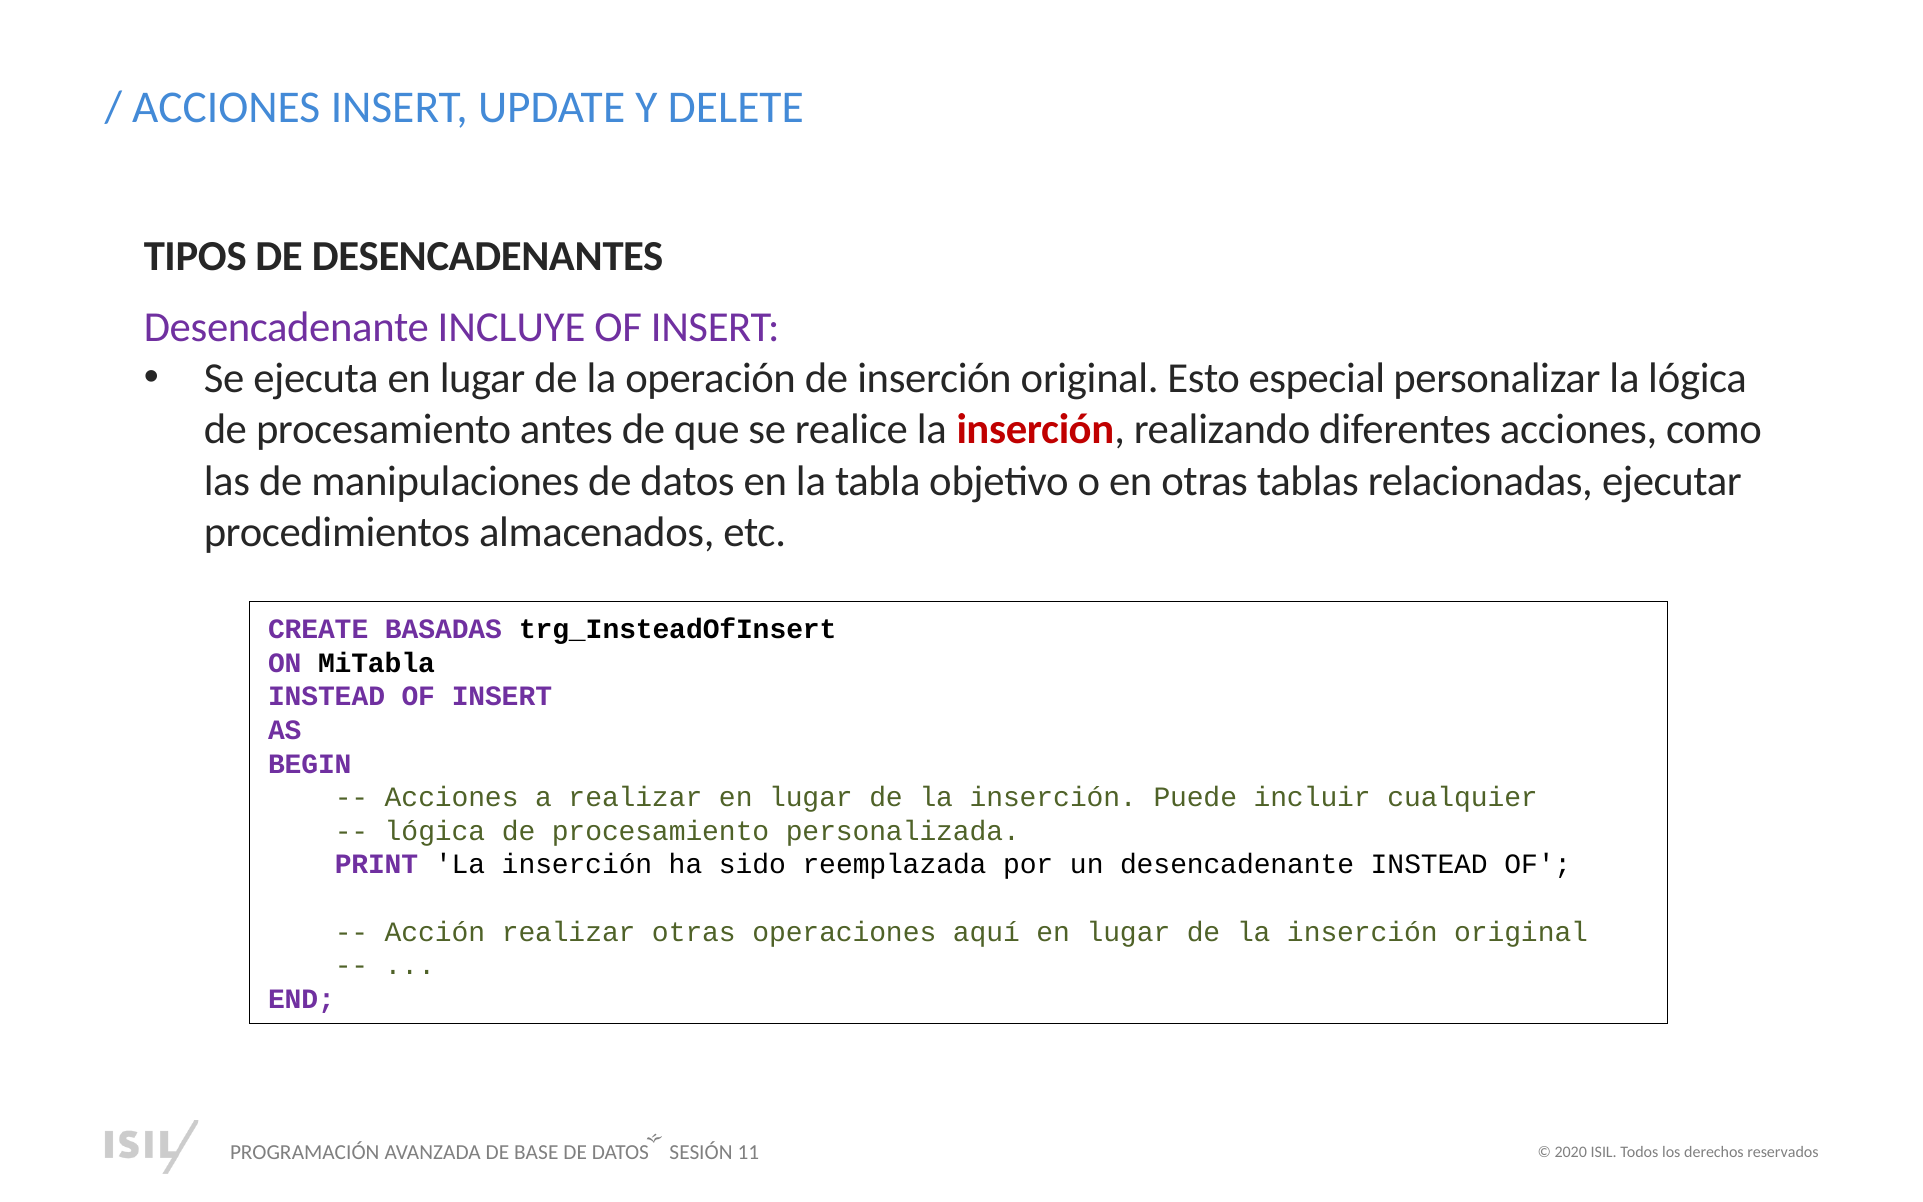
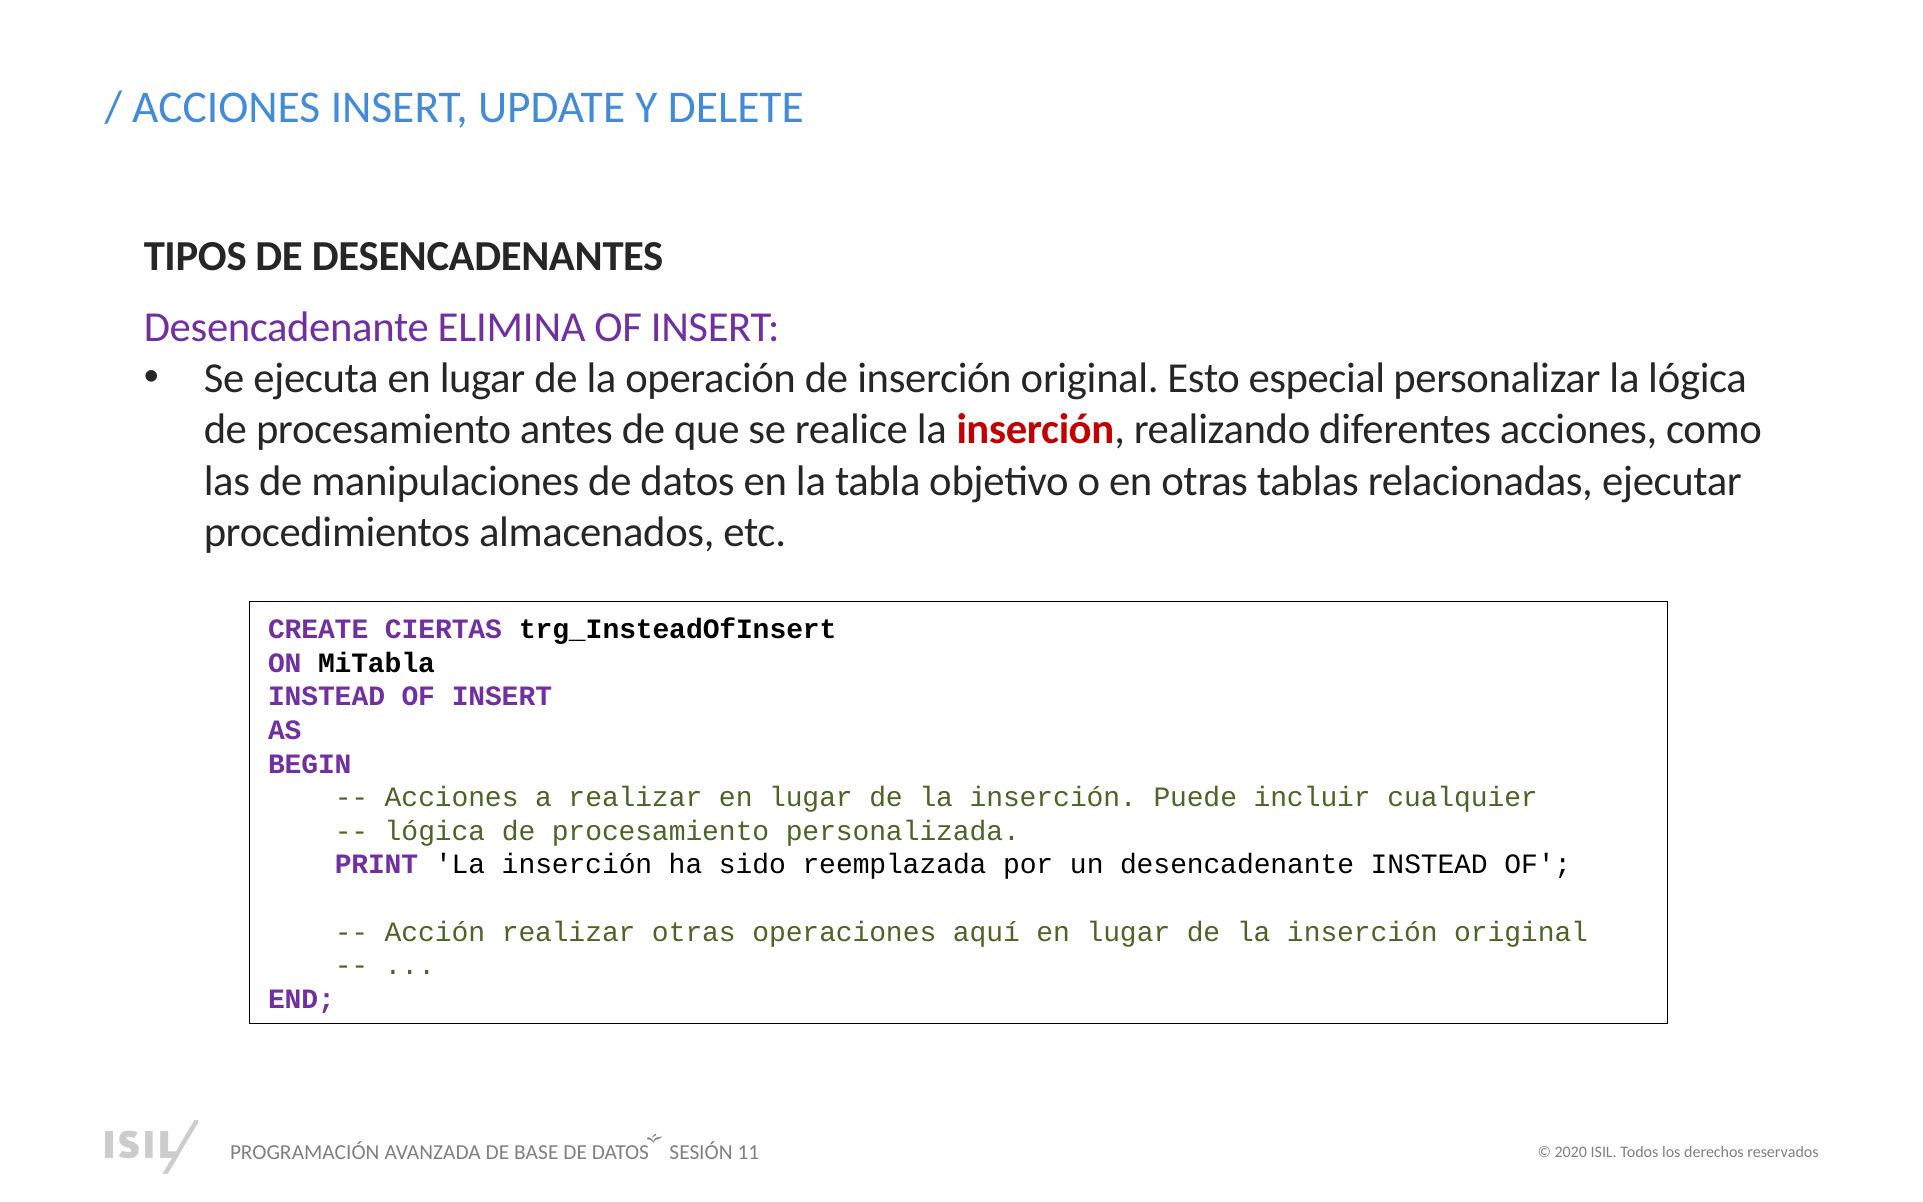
INCLUYE: INCLUYE -> ELIMINA
BASADAS: BASADAS -> CIERTAS
